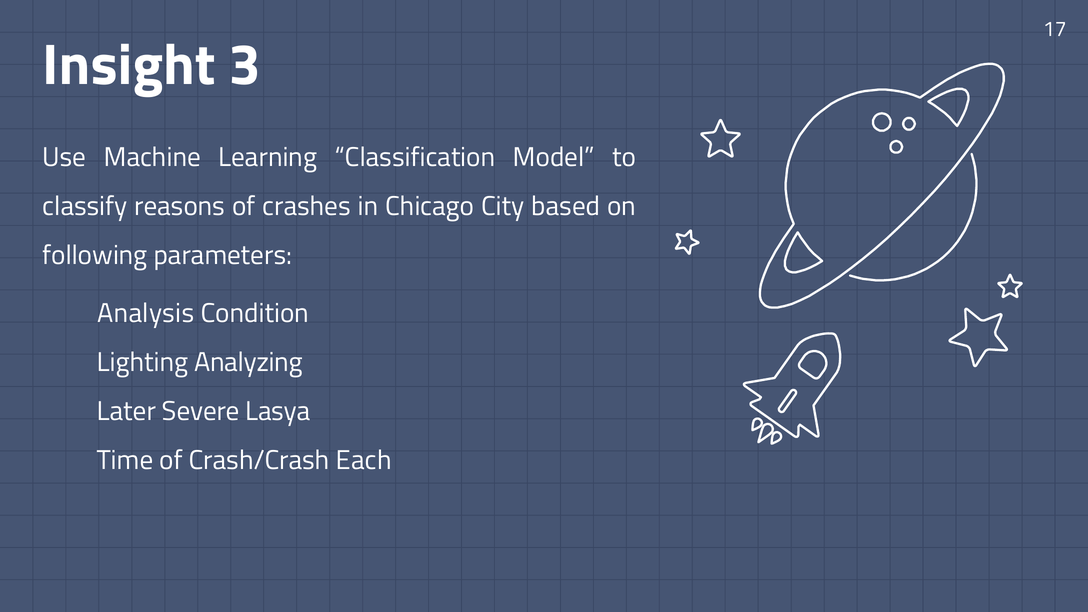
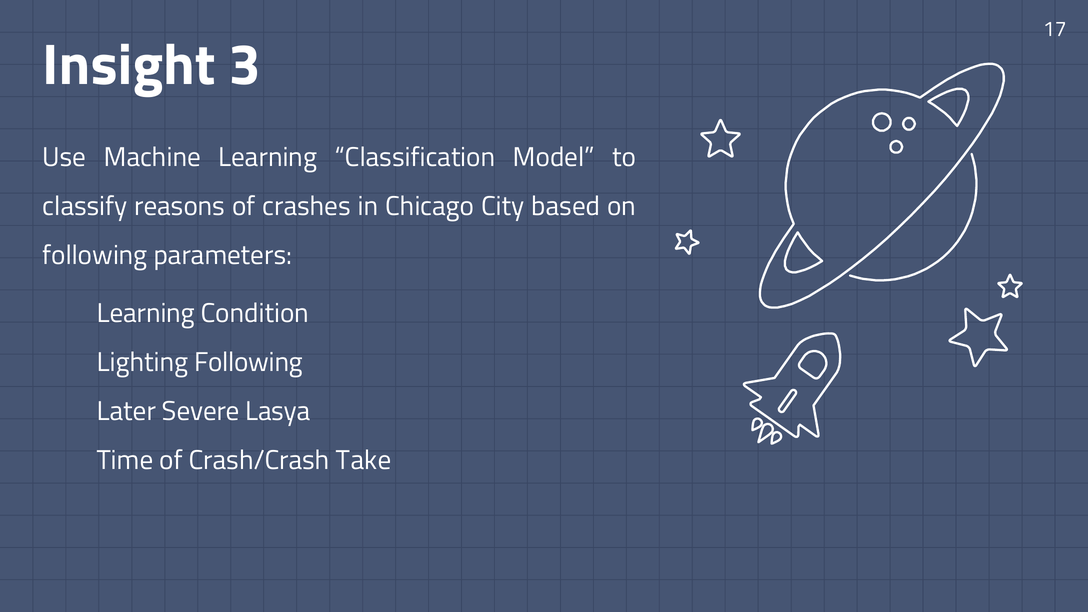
Analysis at (146, 313): Analysis -> Learning
Lighting Analyzing: Analyzing -> Following
Each: Each -> Take
